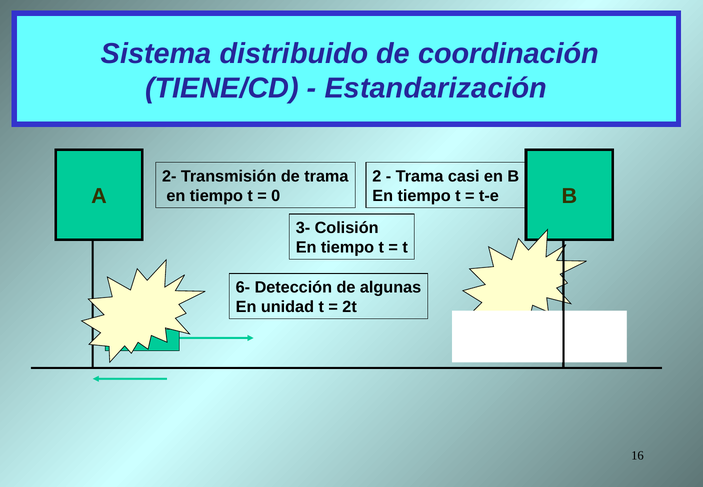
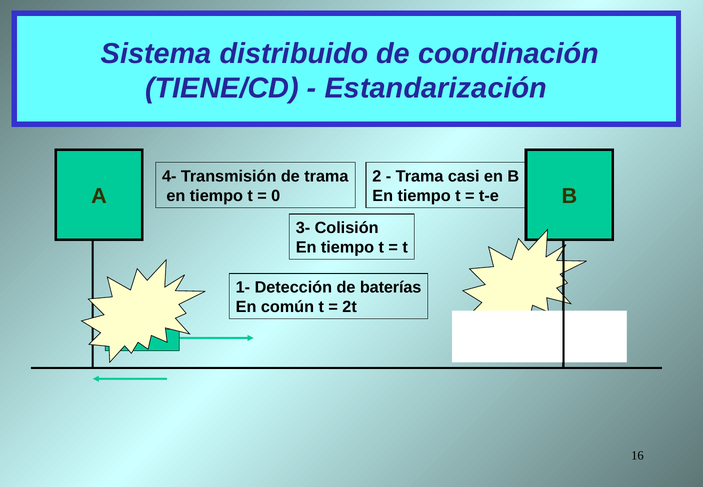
2-: 2- -> 4-
6-: 6- -> 1-
algunas: algunas -> baterías
unidad: unidad -> común
